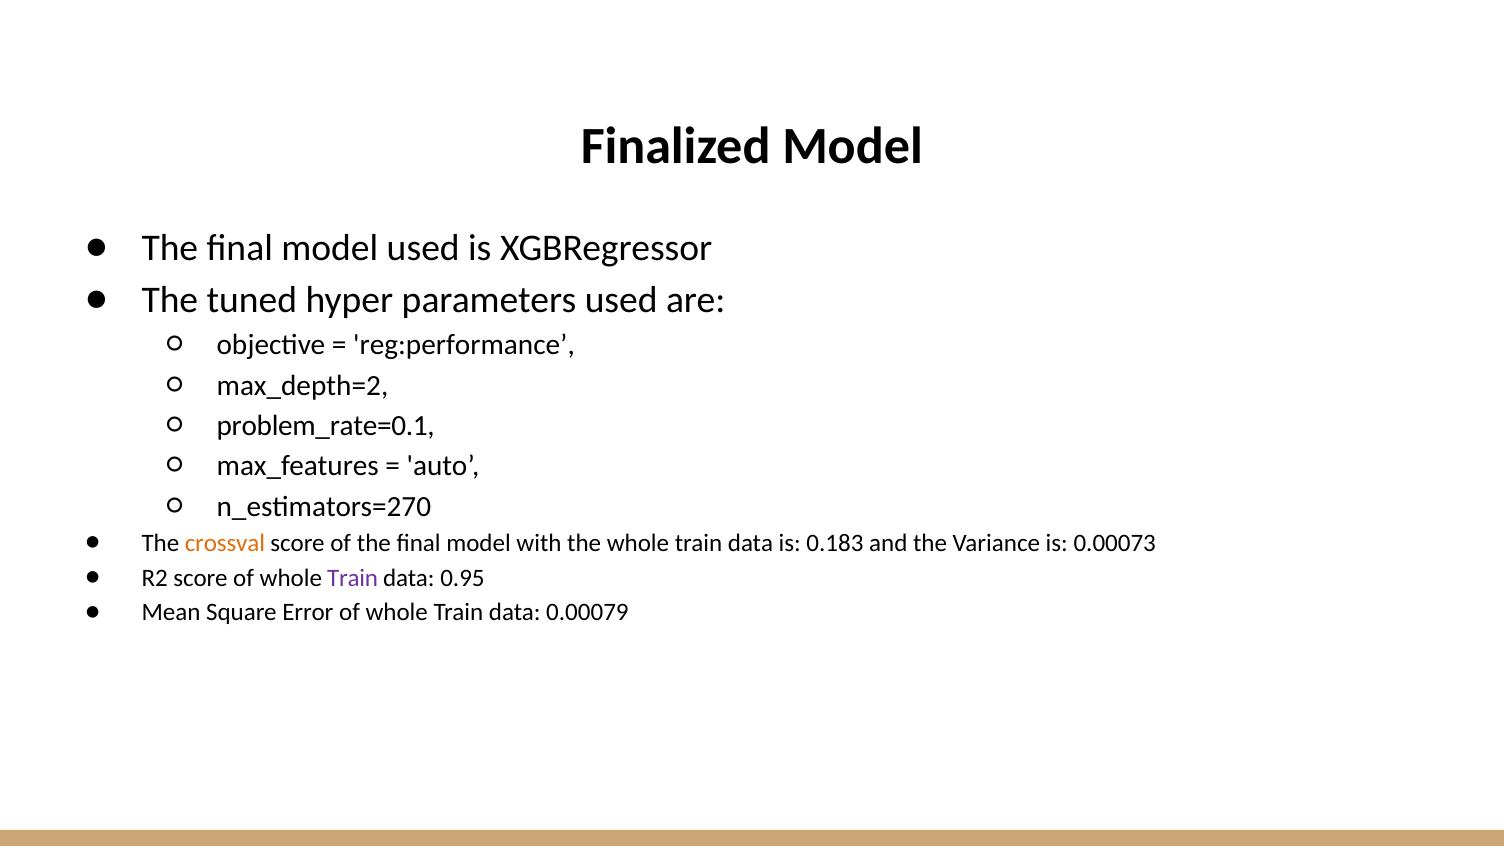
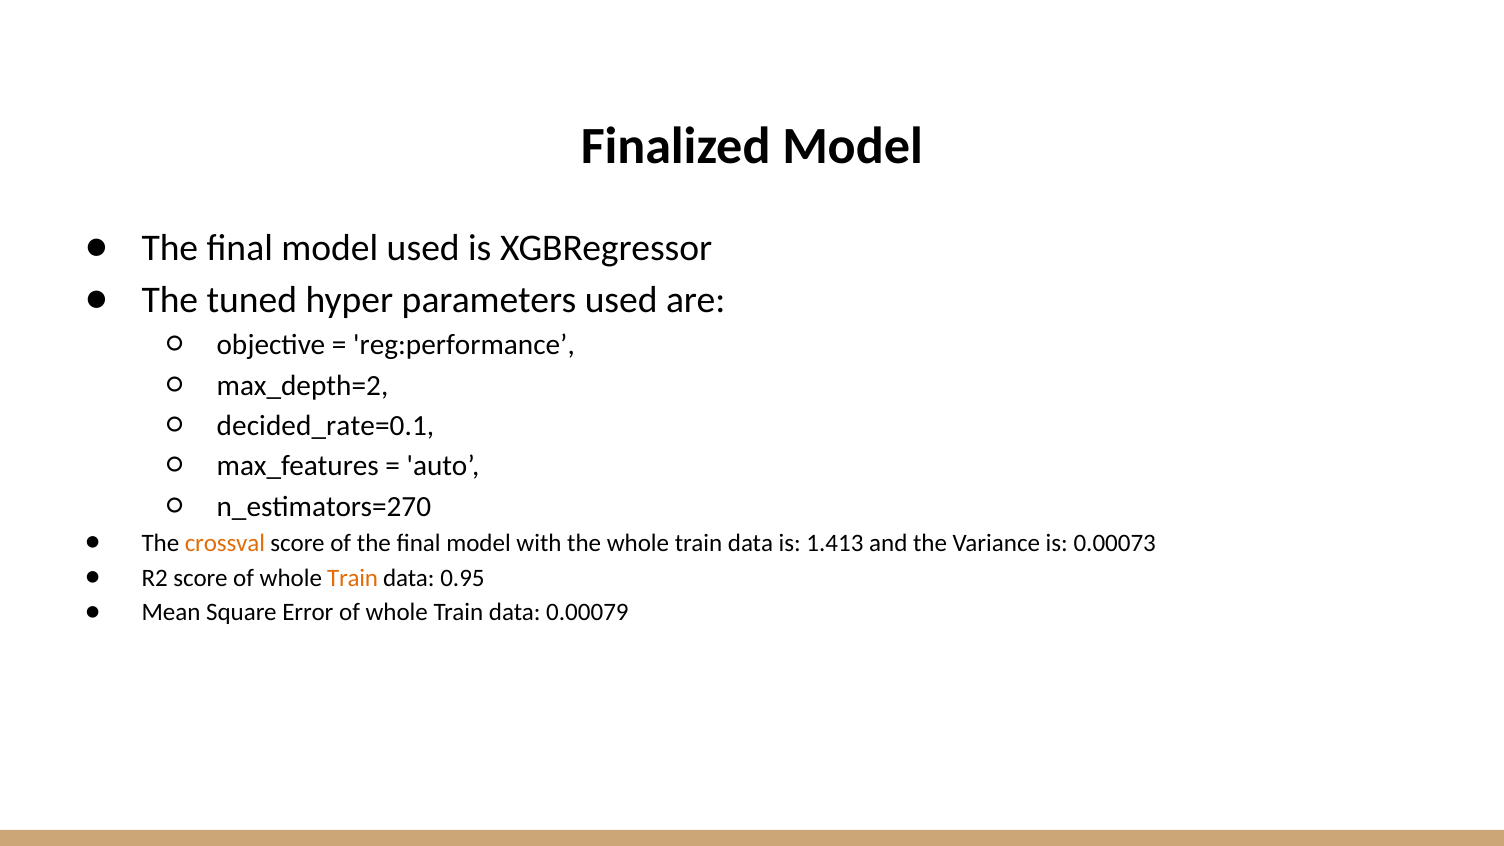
problem_rate=0.1: problem_rate=0.1 -> decided_rate=0.1
0.183: 0.183 -> 1.413
Train at (353, 578) colour: purple -> orange
